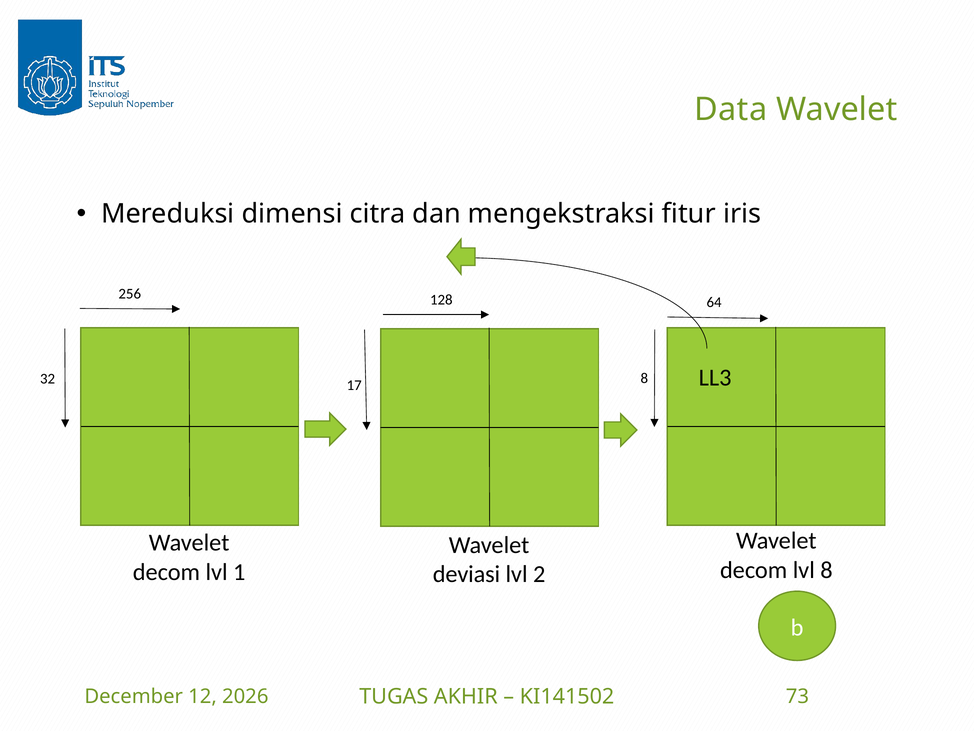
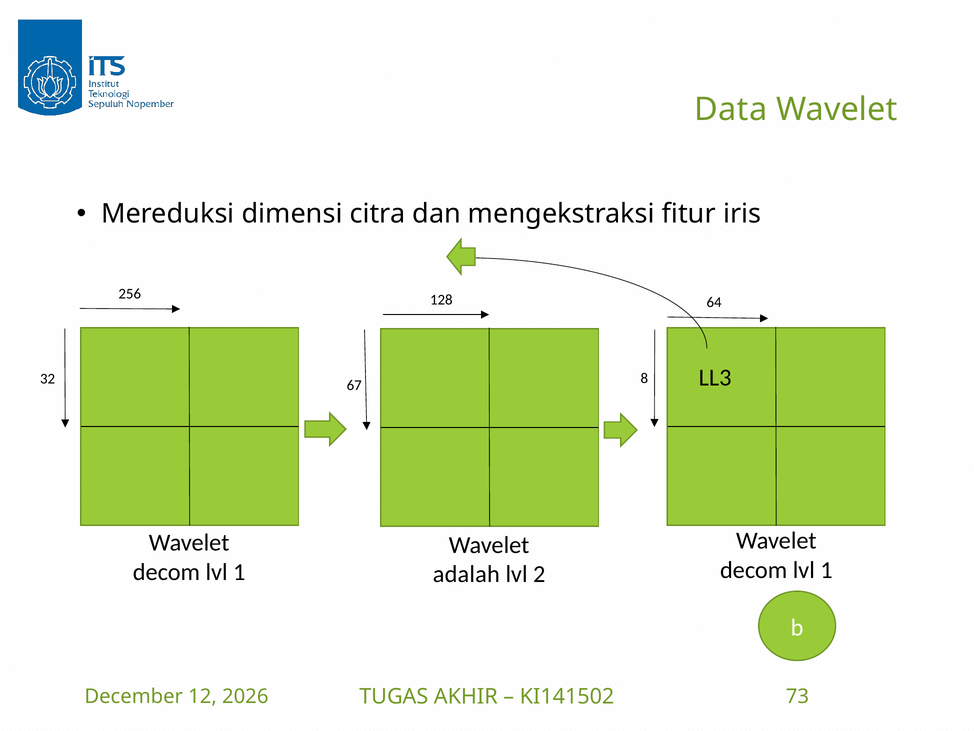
17: 17 -> 67
8 at (826, 570): 8 -> 1
deviasi: deviasi -> adalah
